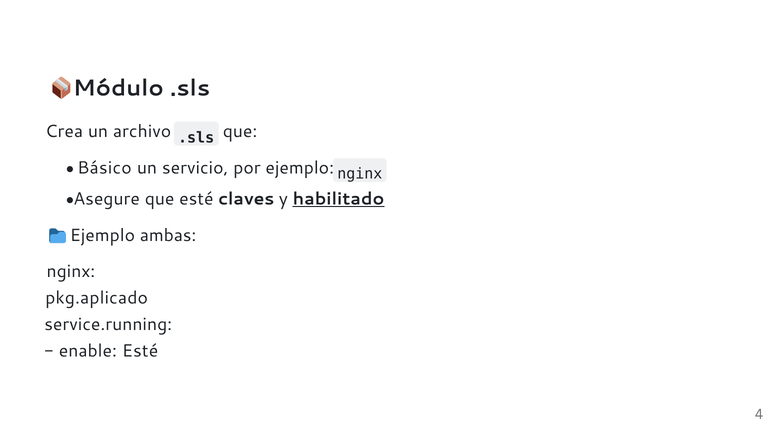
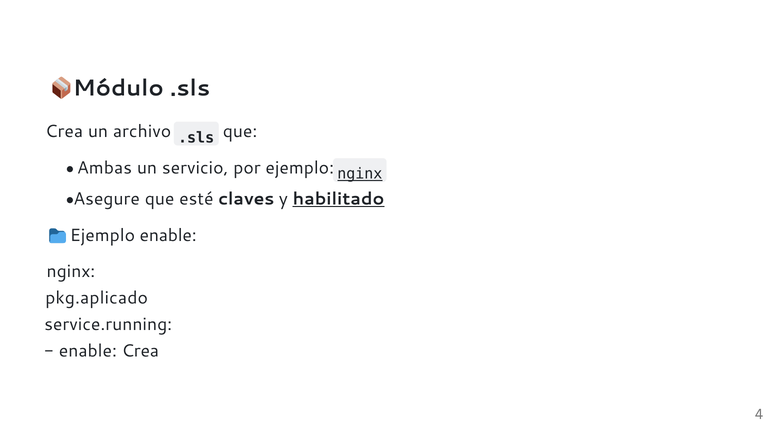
Básico: Básico -> Ambas
nginx at (360, 174) underline: none -> present
Ejemplo ambas: ambas -> enable
enable Esté: Esté -> Crea
